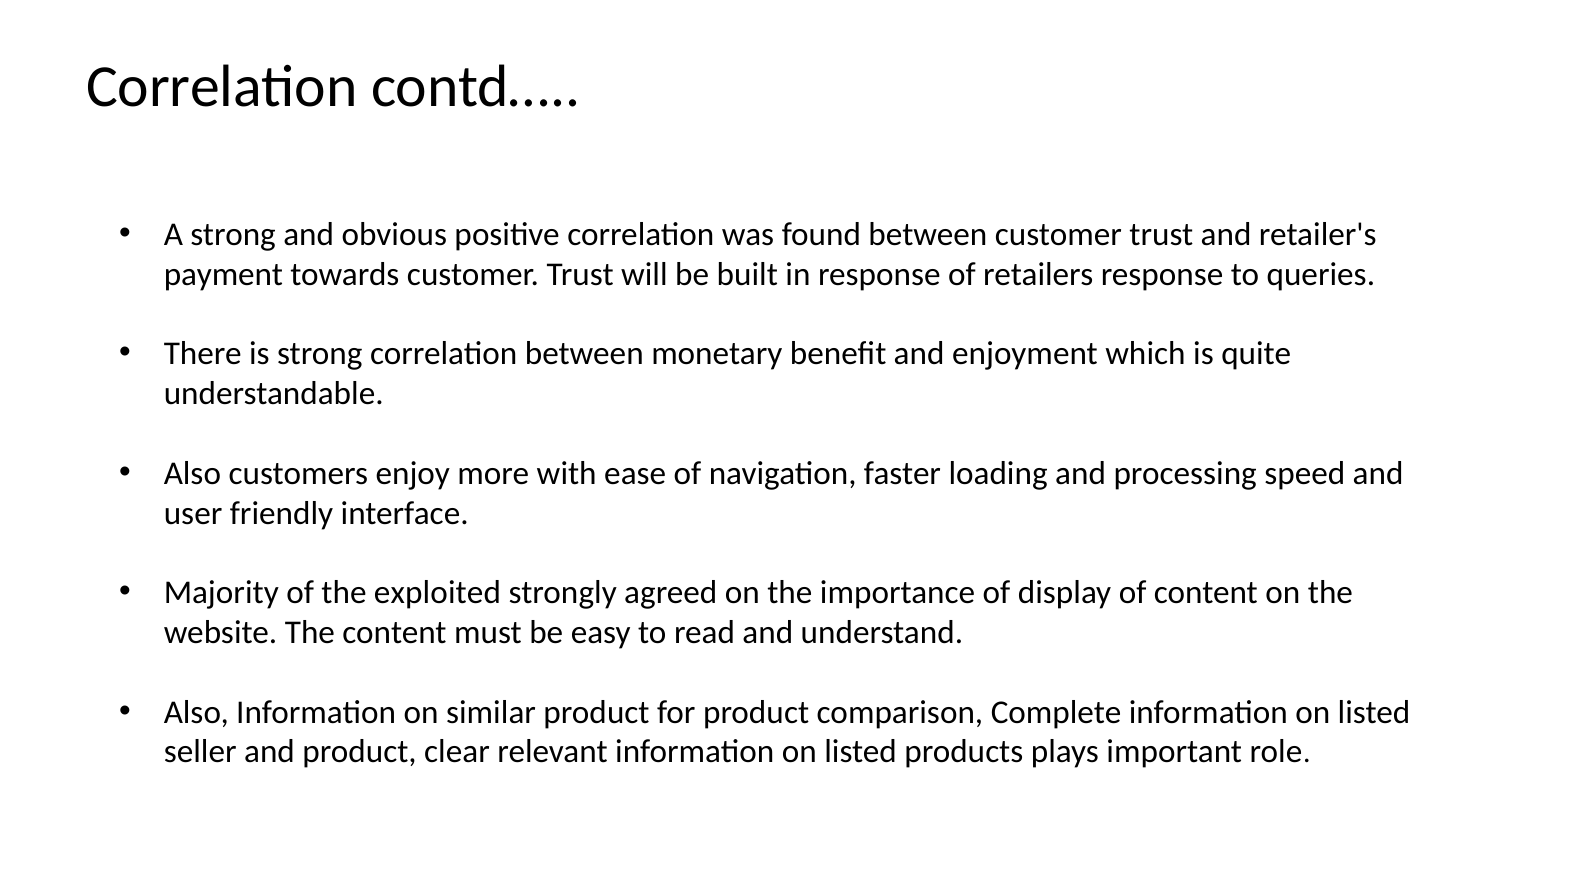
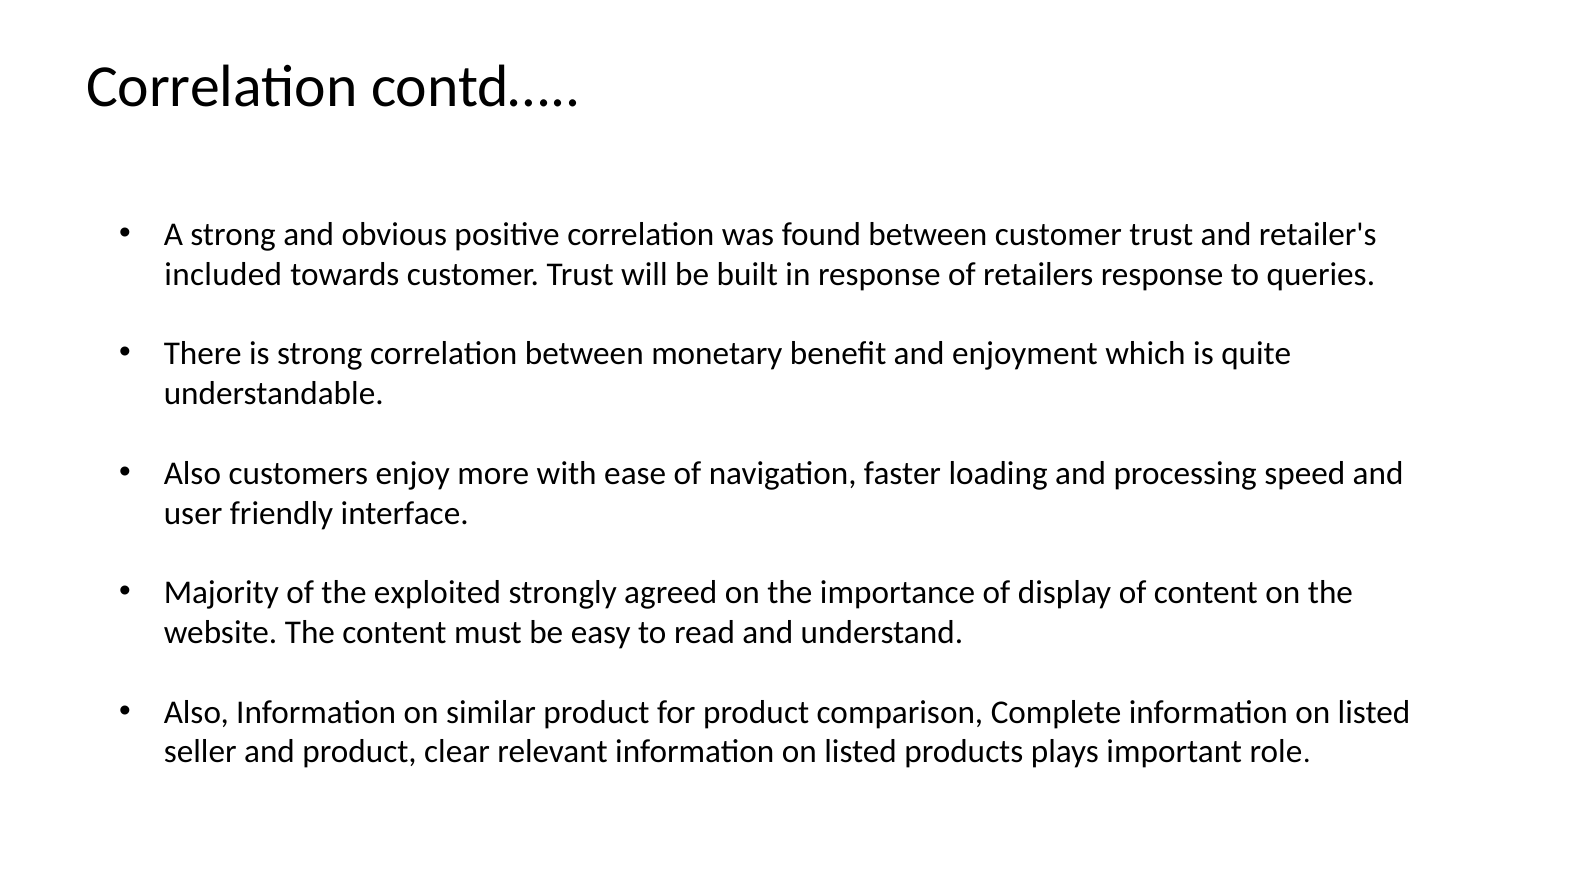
payment: payment -> included
